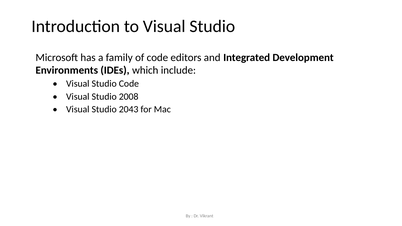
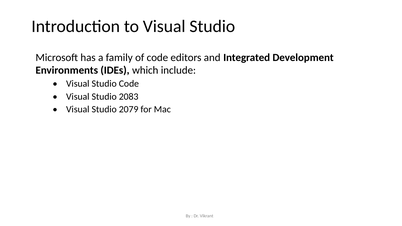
2008: 2008 -> 2083
2043: 2043 -> 2079
